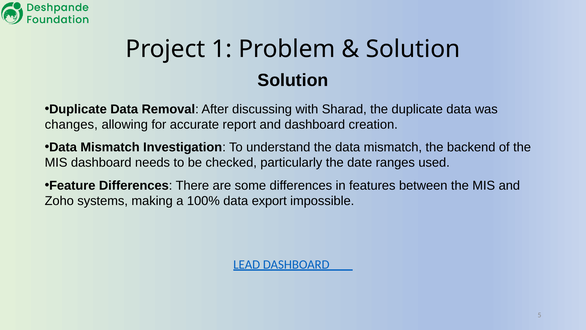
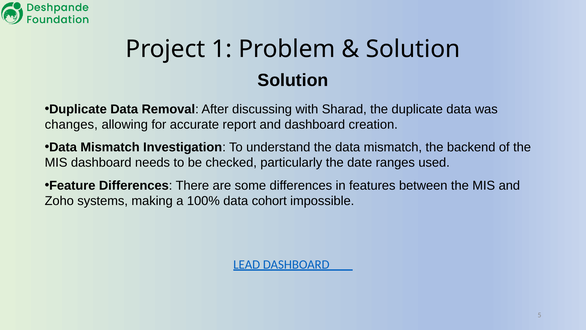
export: export -> cohort
